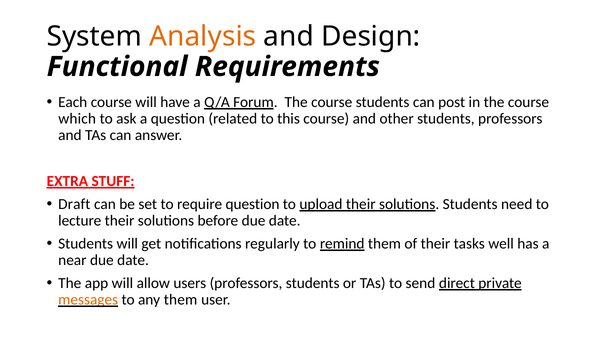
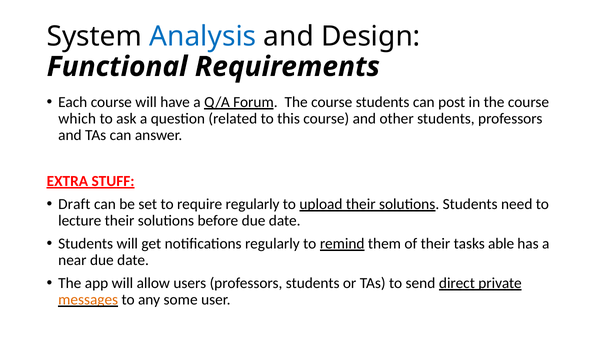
Analysis colour: orange -> blue
require question: question -> regularly
well: well -> able
any them: them -> some
